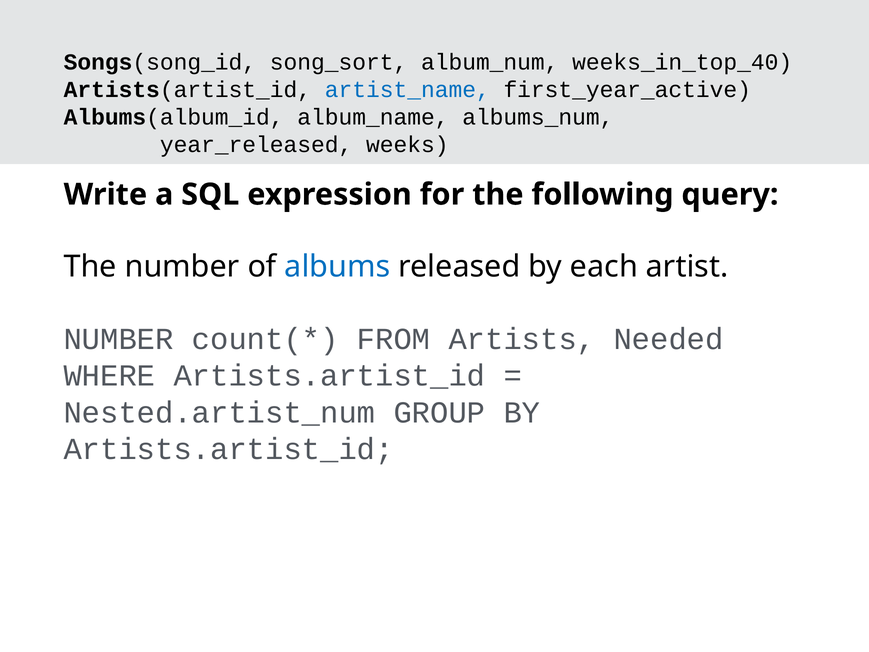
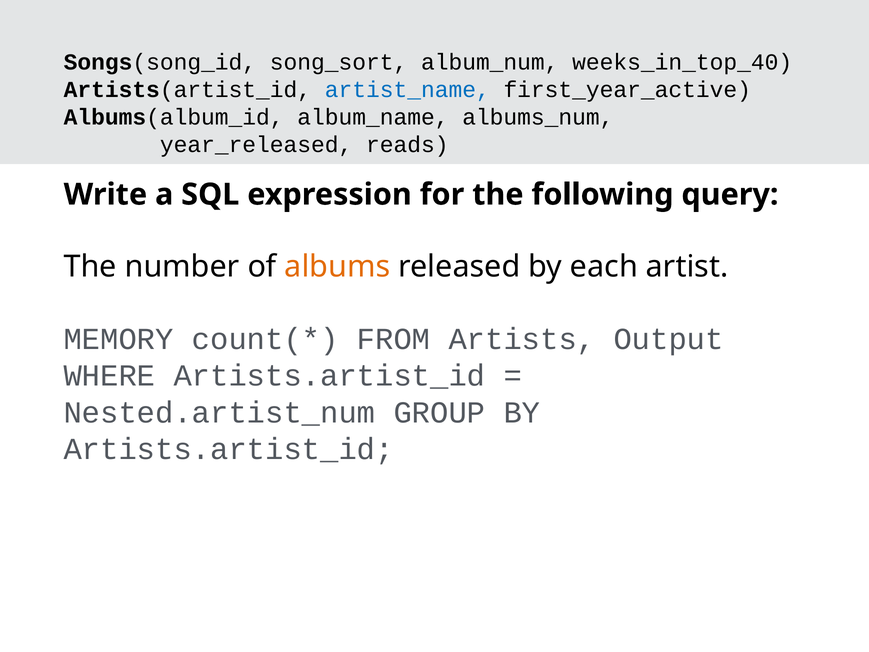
weeks: weeks -> reads
albums colour: blue -> orange
NUMBER at (119, 339): NUMBER -> MEMORY
Needed: Needed -> Output
